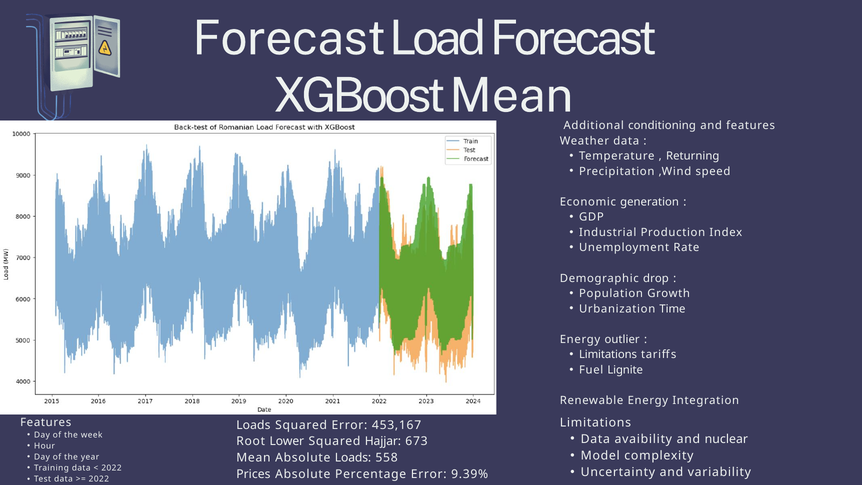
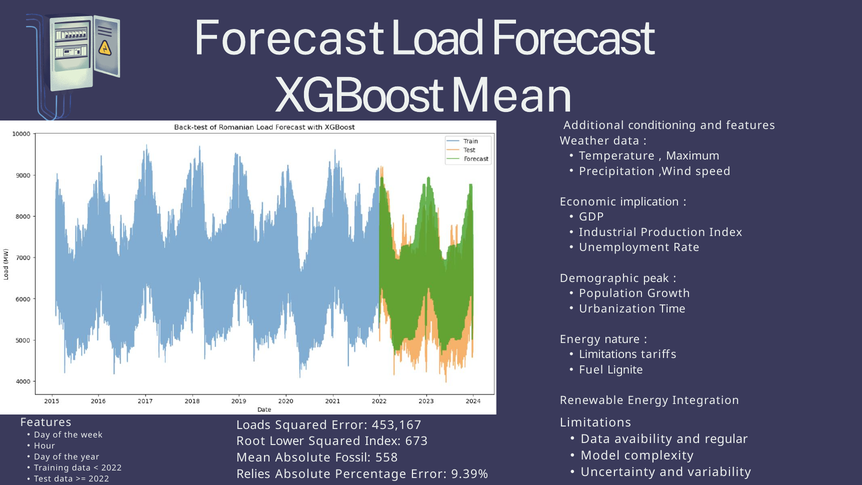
Returning: Returning -> Maximum
generation: generation -> implication
drop: drop -> peak
outlier: outlier -> nature
nuclear: nuclear -> regular
Squared Hajjar: Hajjar -> Index
Absolute Loads: Loads -> Fossil
Prices: Prices -> Relies
